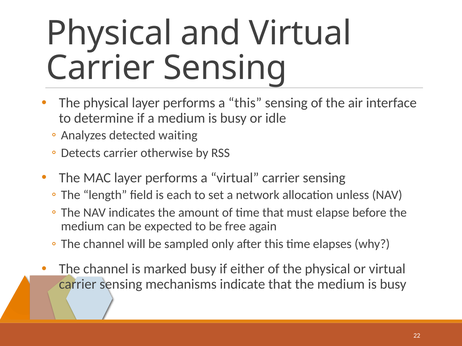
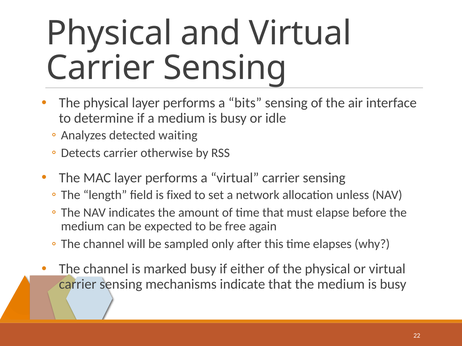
a this: this -> bits
each: each -> fixed
